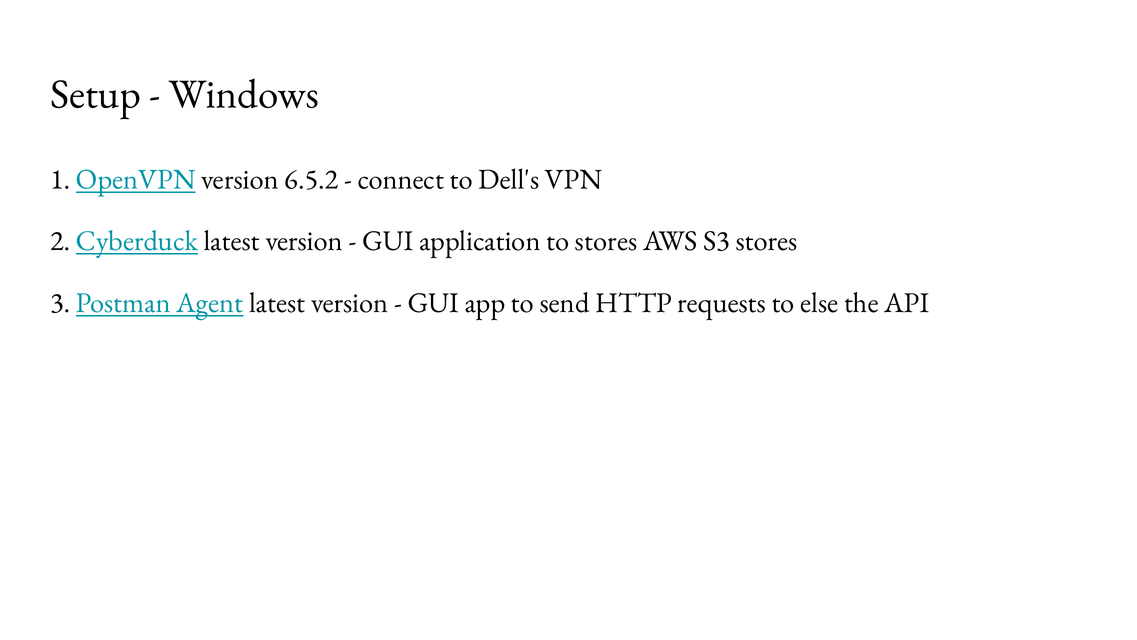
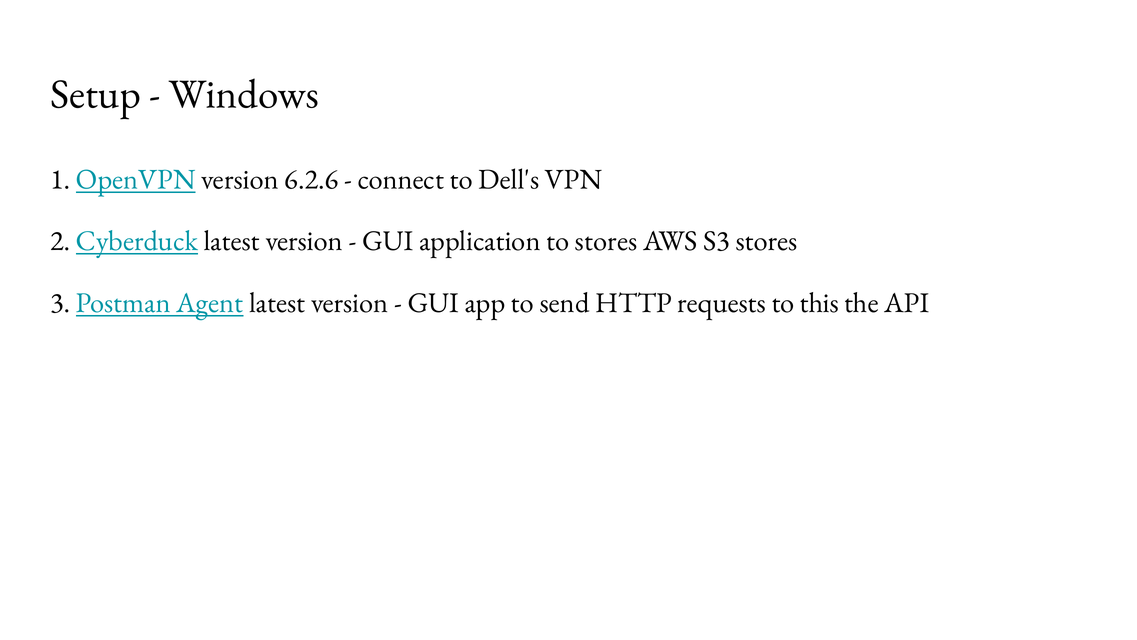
6.5.2: 6.5.2 -> 6.2.6
else: else -> this
